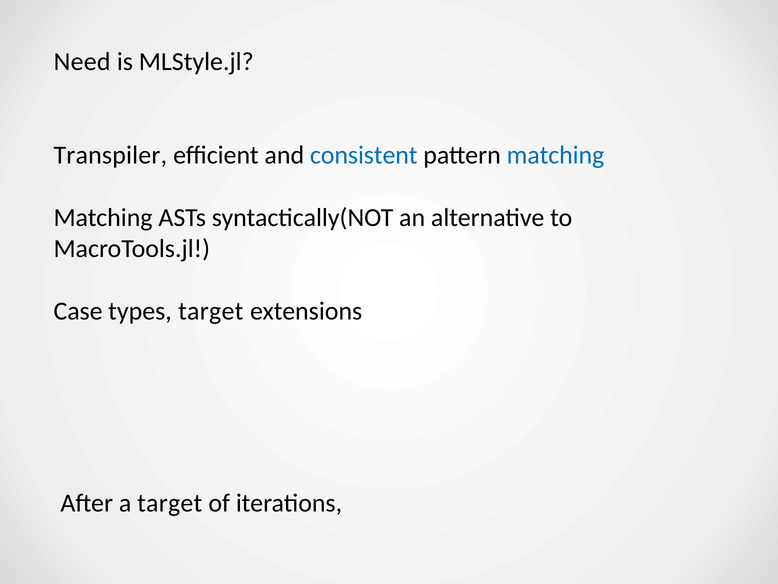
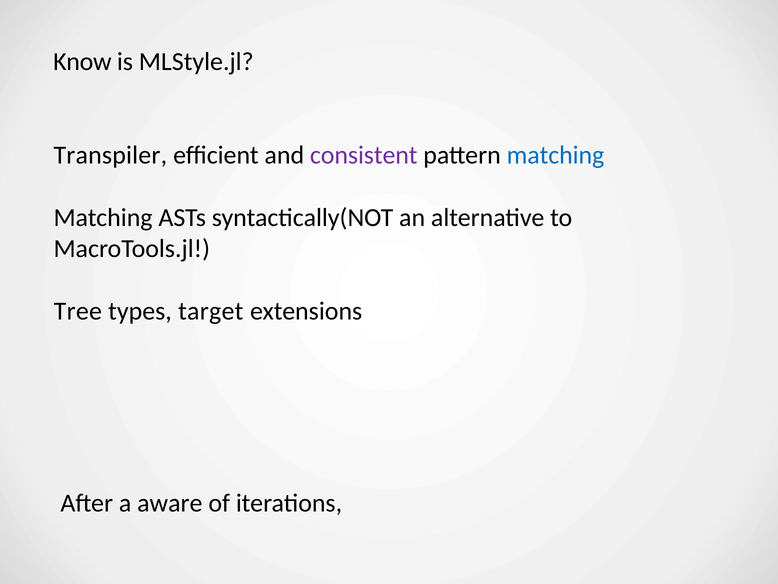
Need: Need -> Know
consistent colour: blue -> purple
Case: Case -> Tree
a target: target -> aware
